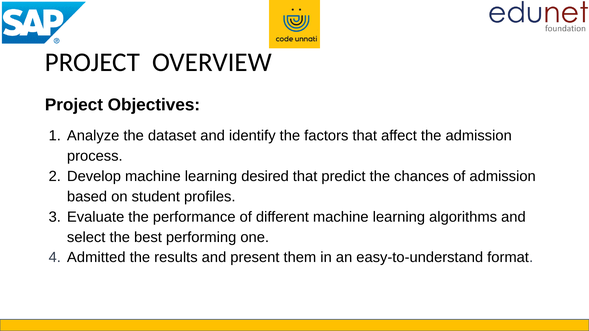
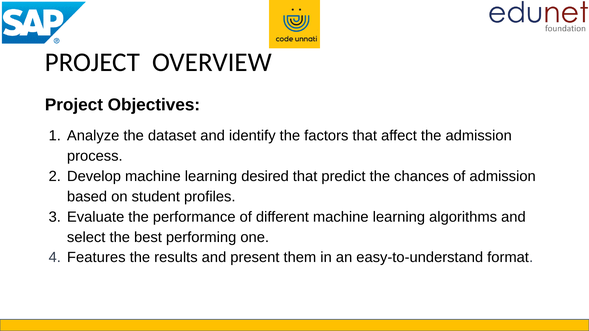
Admitted: Admitted -> Features
